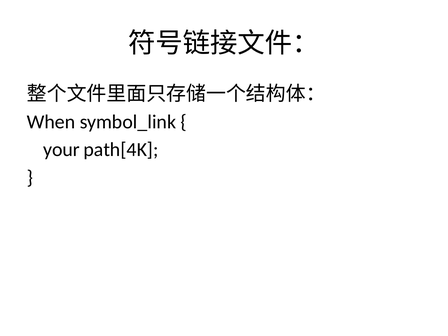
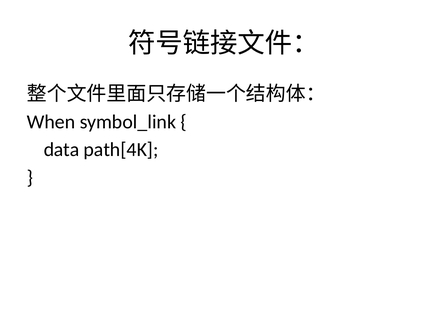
your: your -> data
